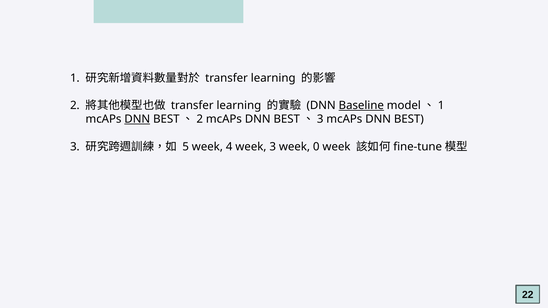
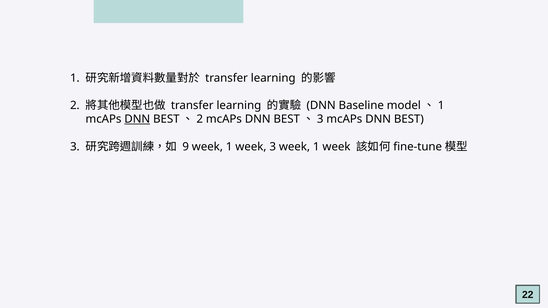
Baseline underline: present -> none
5: 5 -> 9
4 at (229, 147): 4 -> 1
3 week 0: 0 -> 1
